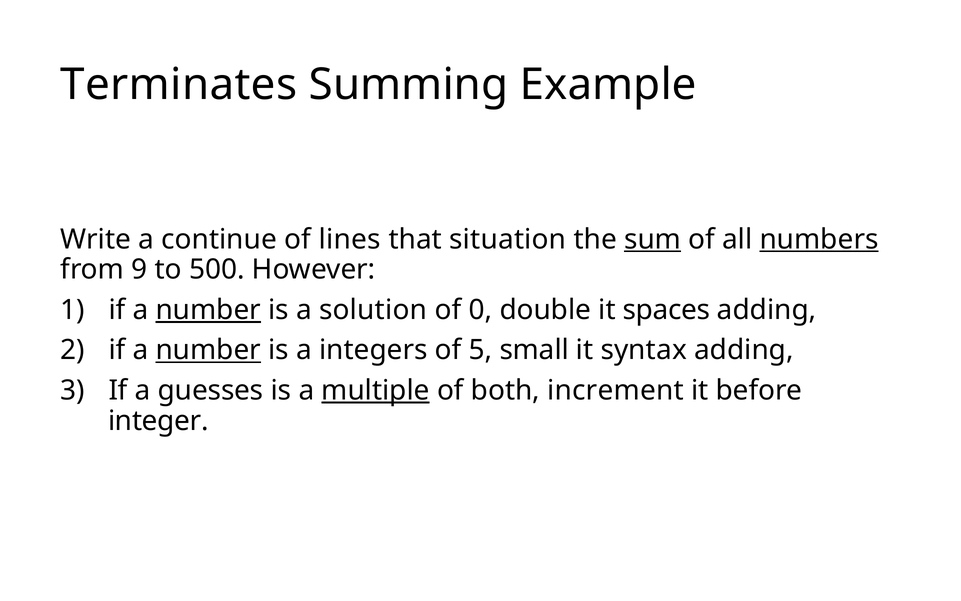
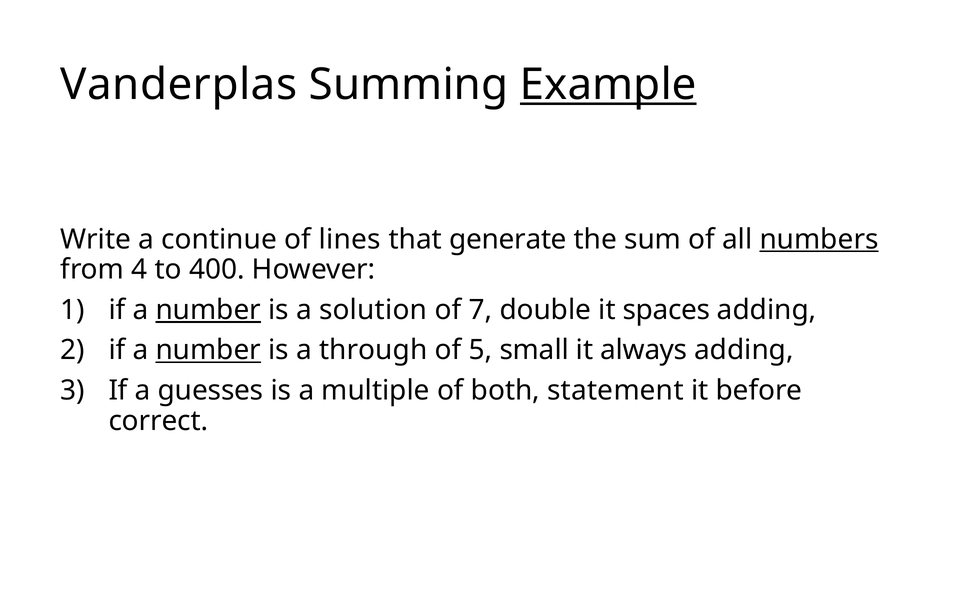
Terminates: Terminates -> Vanderplas
Example underline: none -> present
situation: situation -> generate
sum underline: present -> none
9: 9 -> 4
500: 500 -> 400
0: 0 -> 7
integers: integers -> through
syntax: syntax -> always
multiple underline: present -> none
increment: increment -> statement
integer: integer -> correct
